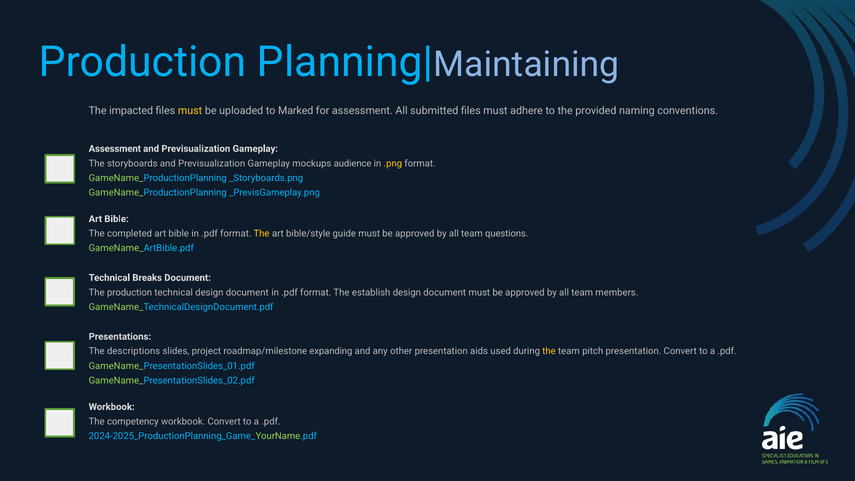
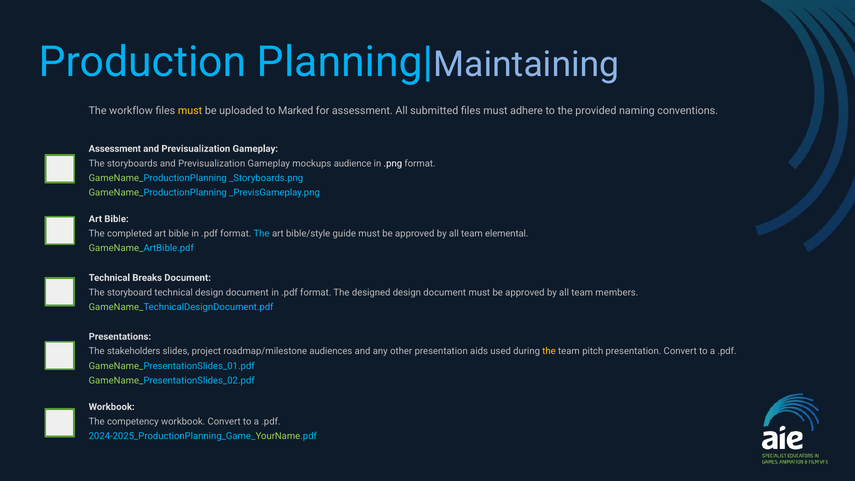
impacted: impacted -> workflow
.png colour: yellow -> white
The at (262, 234) colour: yellow -> light blue
questions: questions -> elemental
The production: production -> storyboard
establish: establish -> designed
descriptions: descriptions -> stakeholders
expanding: expanding -> audiences
